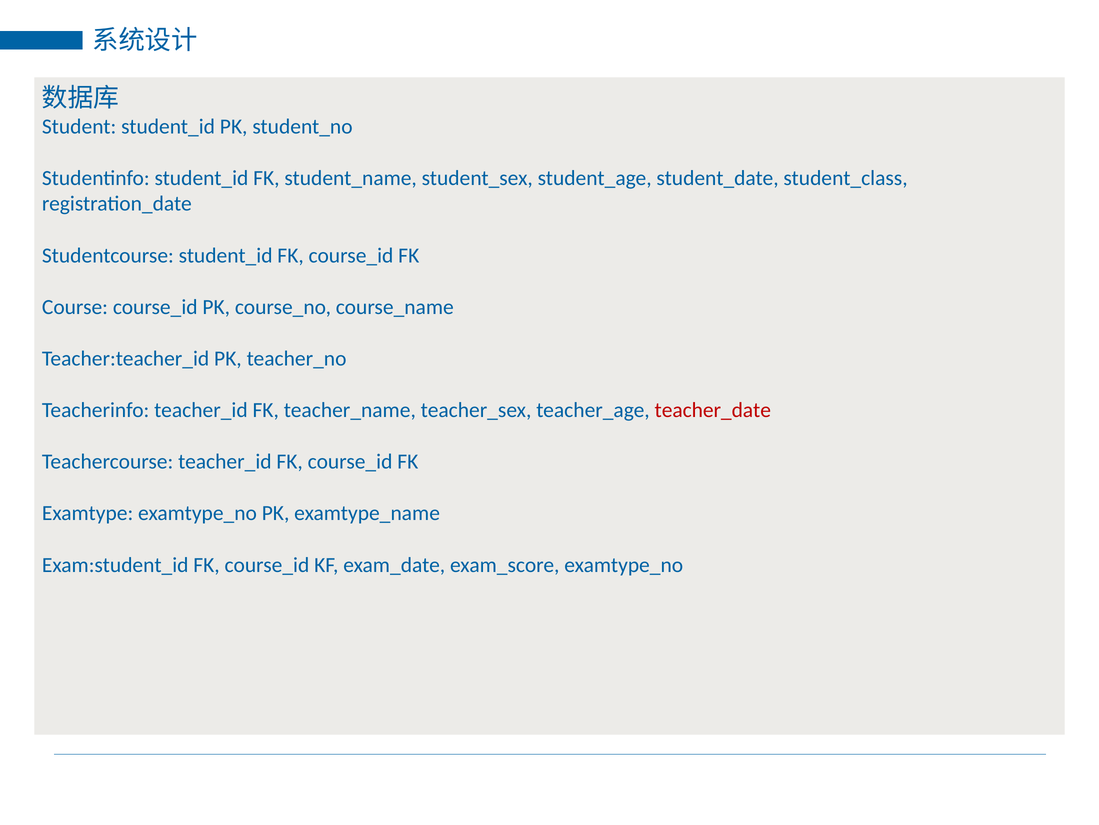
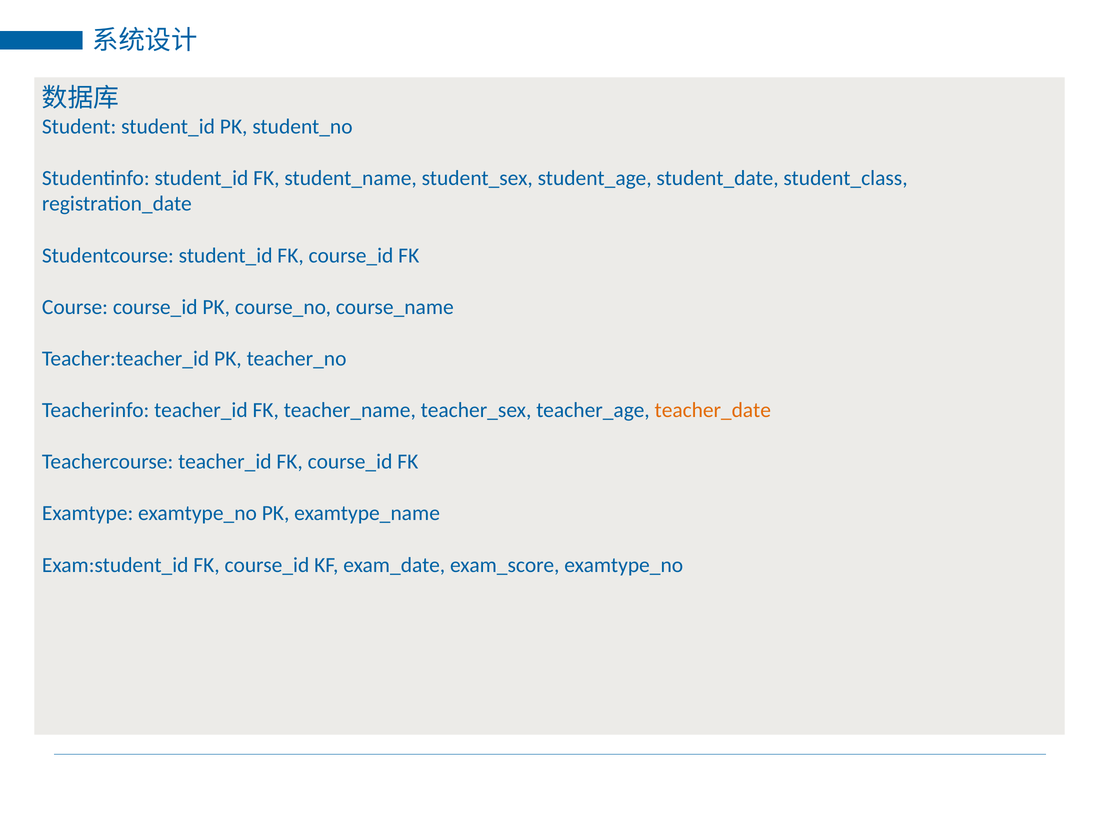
teacher_date colour: red -> orange
